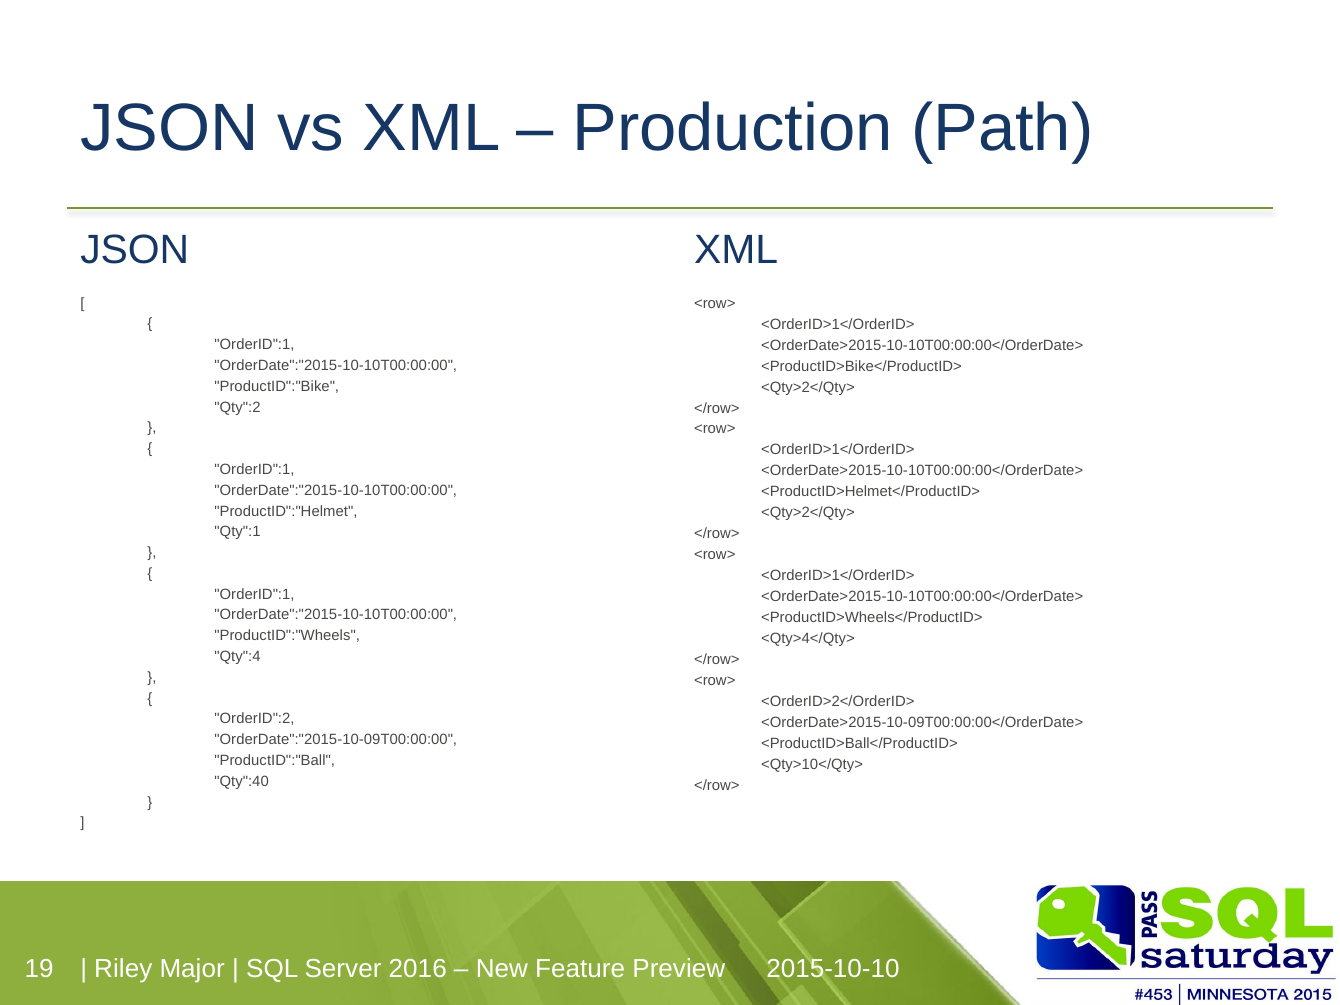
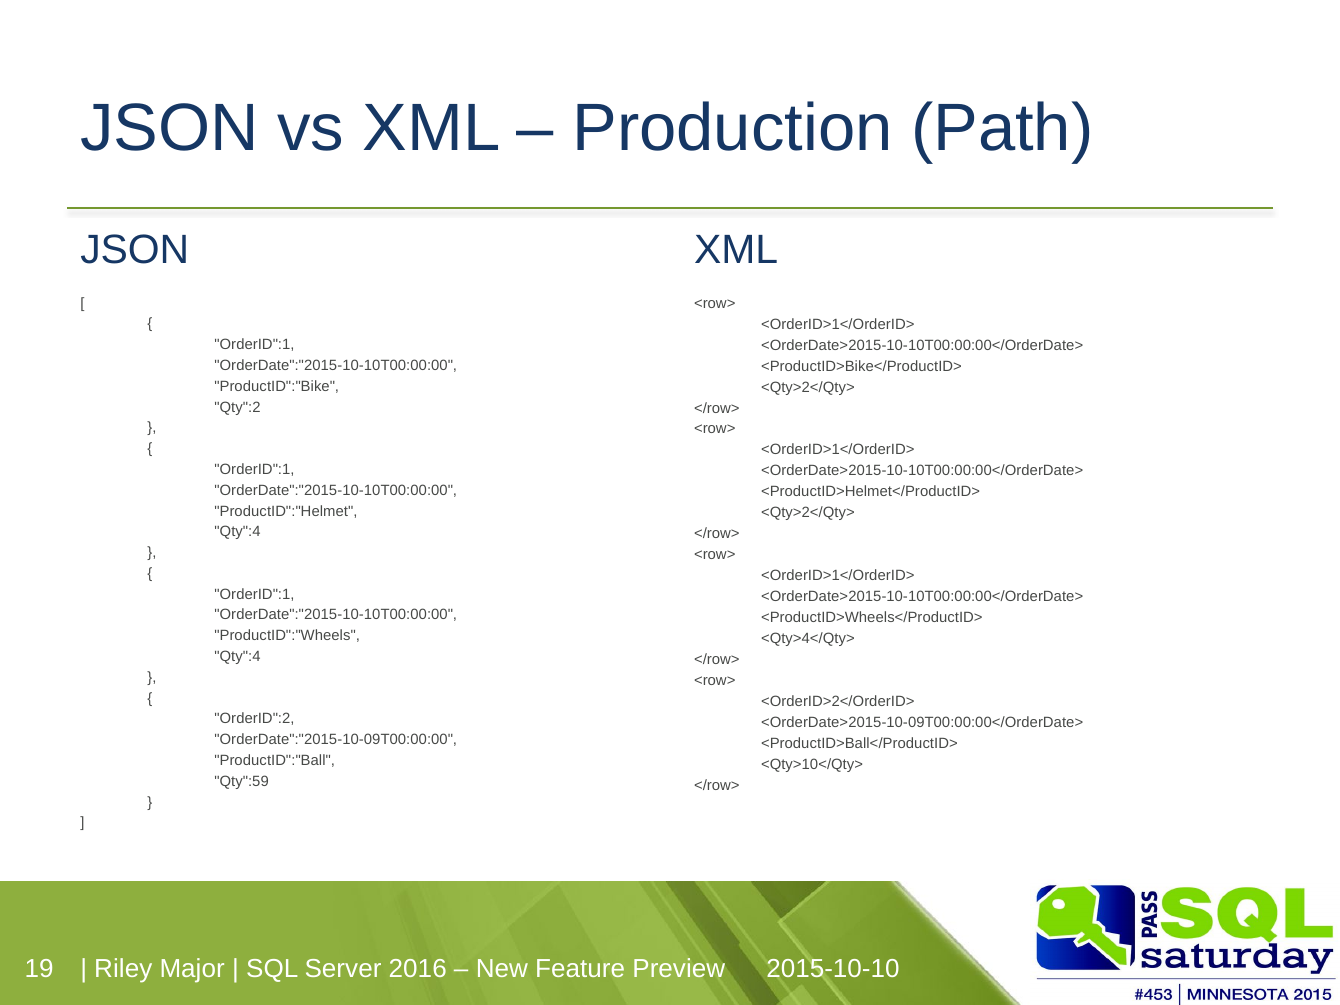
Qty":1 at (237, 532): Qty":1 -> Qty":4
Qty":40: Qty":40 -> Qty":59
